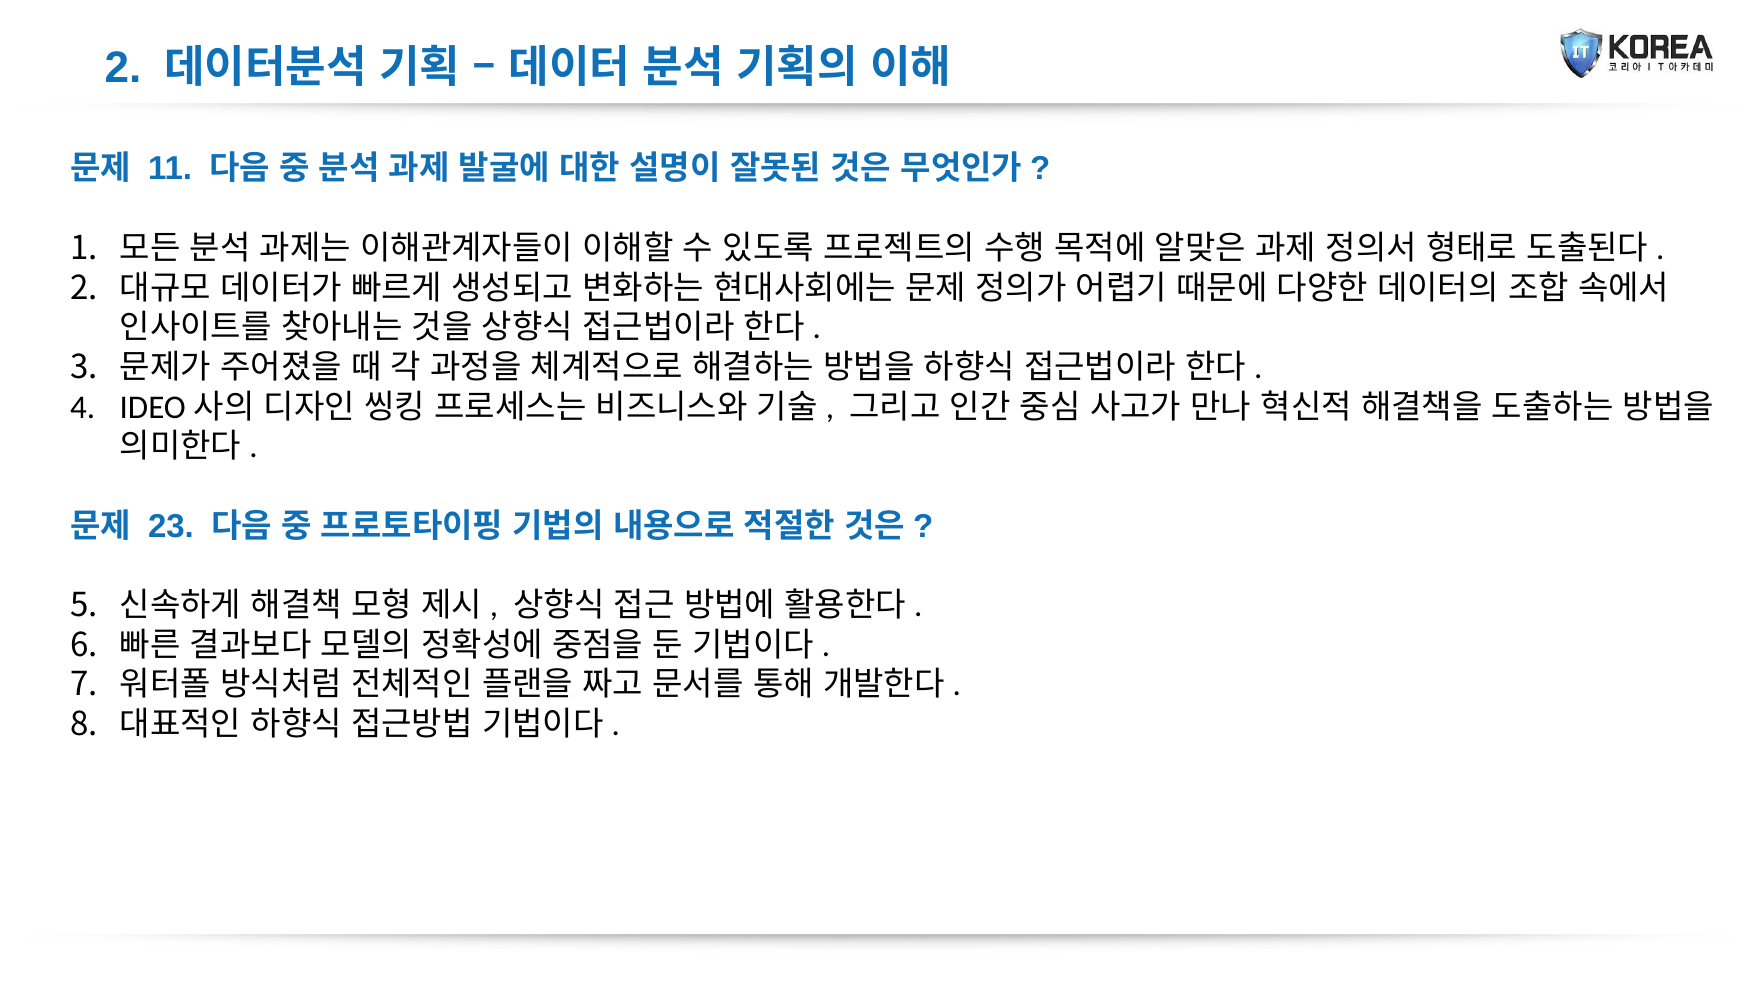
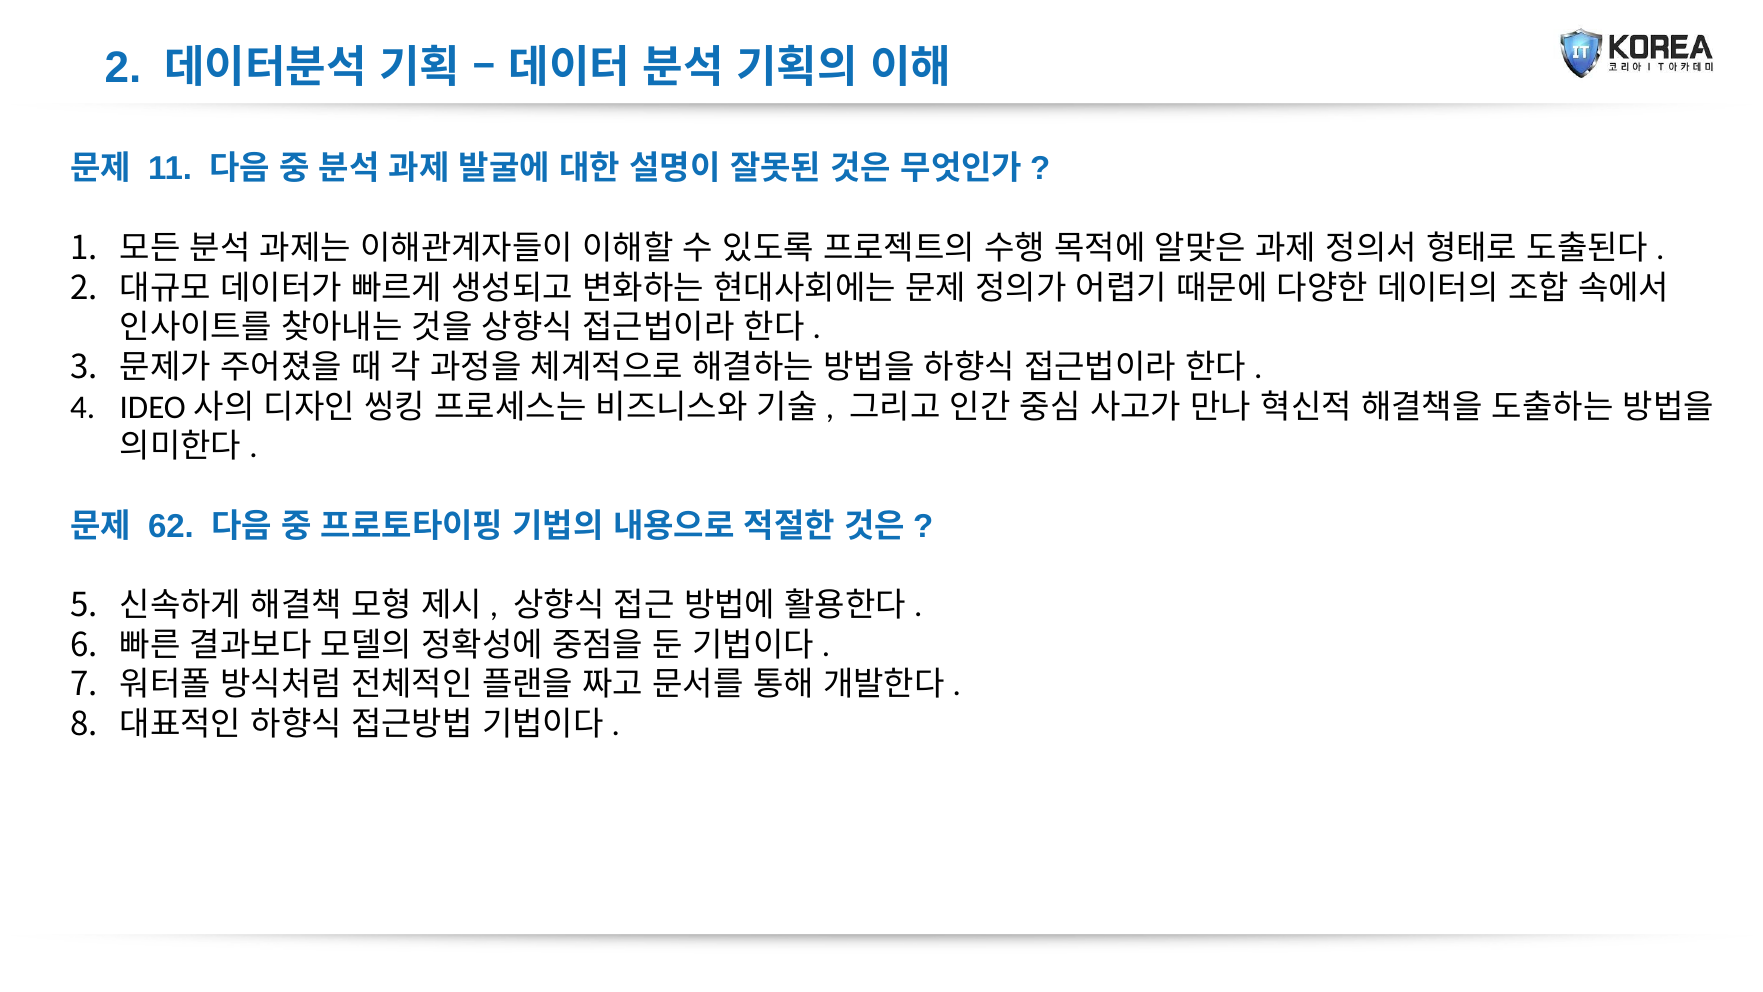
23: 23 -> 62
